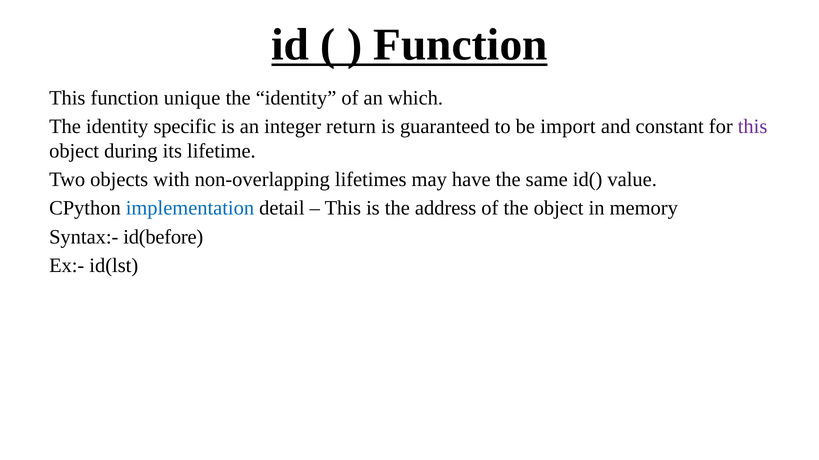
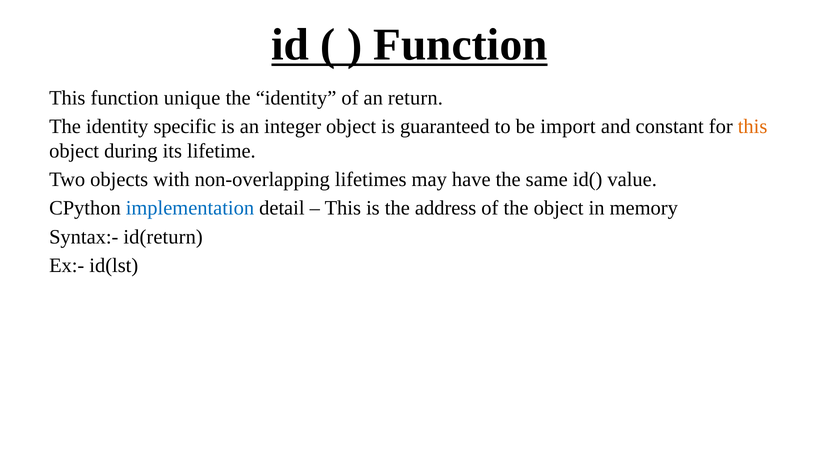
which: which -> return
integer return: return -> object
this at (753, 127) colour: purple -> orange
id(before: id(before -> id(return
